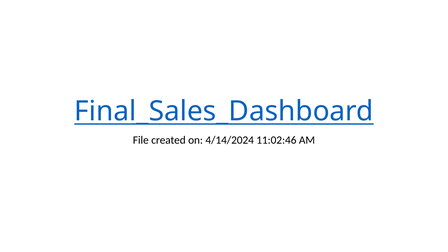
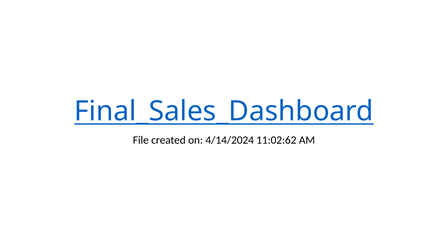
11:02:46: 11:02:46 -> 11:02:62
